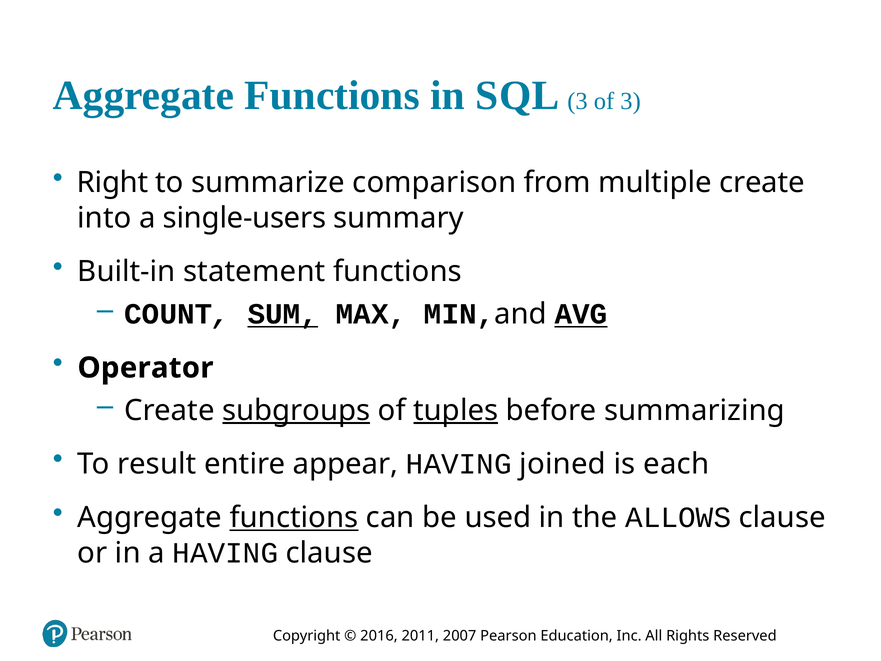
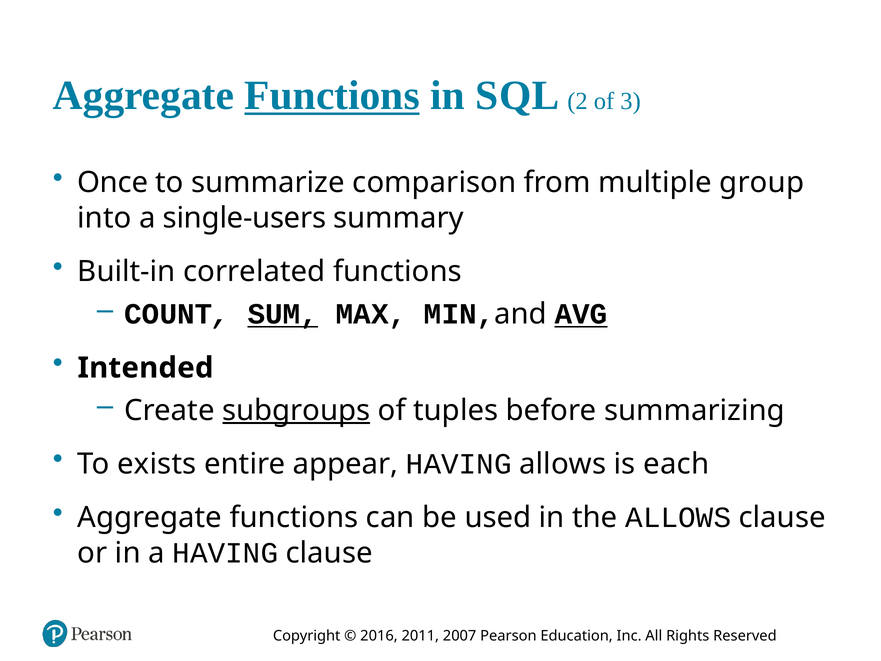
Functions at (332, 96) underline: none -> present
L 3: 3 -> 2
Right: Right -> Once
multiple create: create -> group
statement: statement -> correlated
Operator: Operator -> Intended
tuples underline: present -> none
result: result -> exists
HAVING joined: joined -> allows
functions at (294, 517) underline: present -> none
